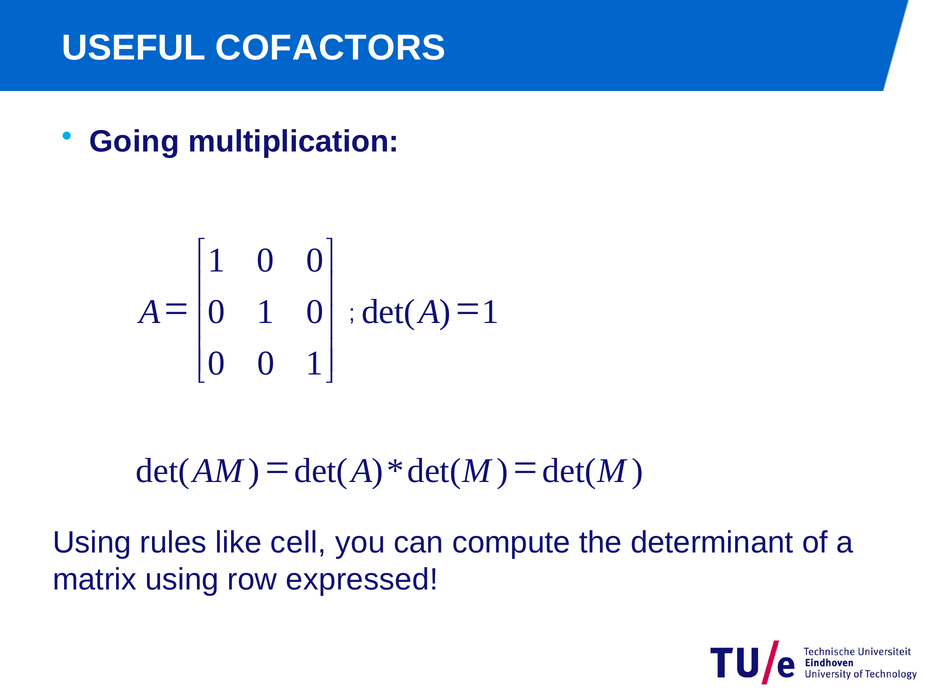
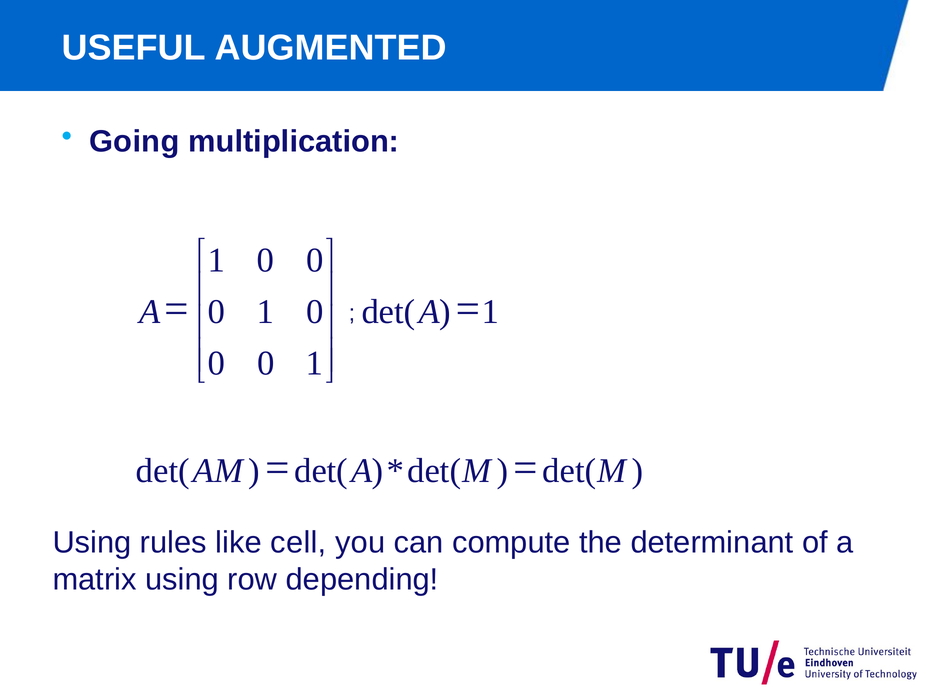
COFACTORS: COFACTORS -> AUGMENTED
expressed: expressed -> depending
